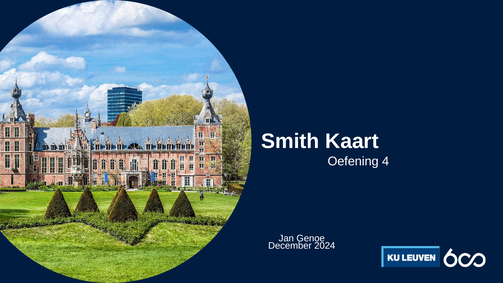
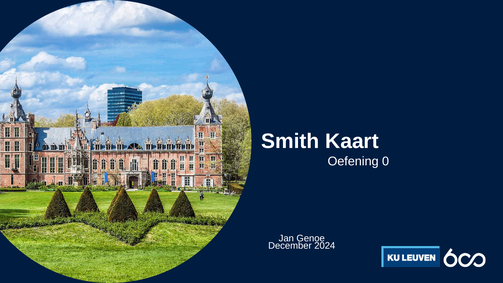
4: 4 -> 0
